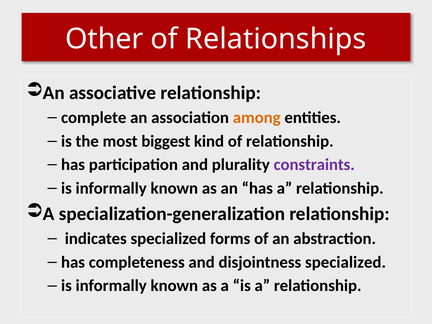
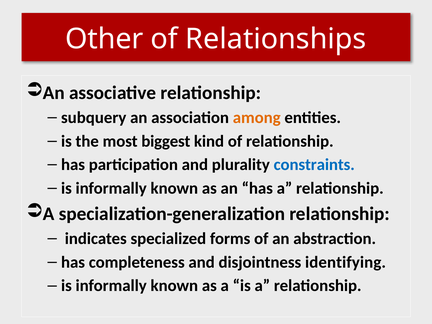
complete: complete -> subquery
constraints colour: purple -> blue
disjointness specialized: specialized -> identifying
